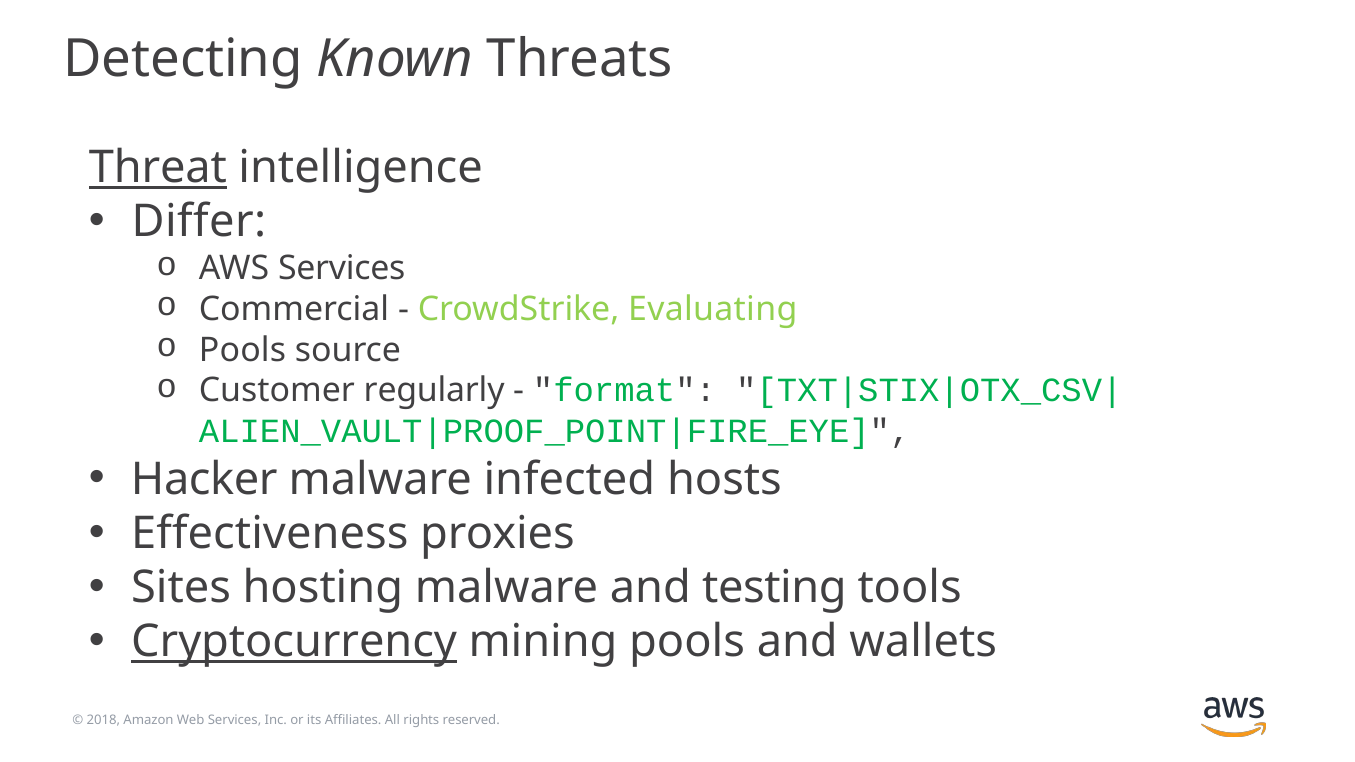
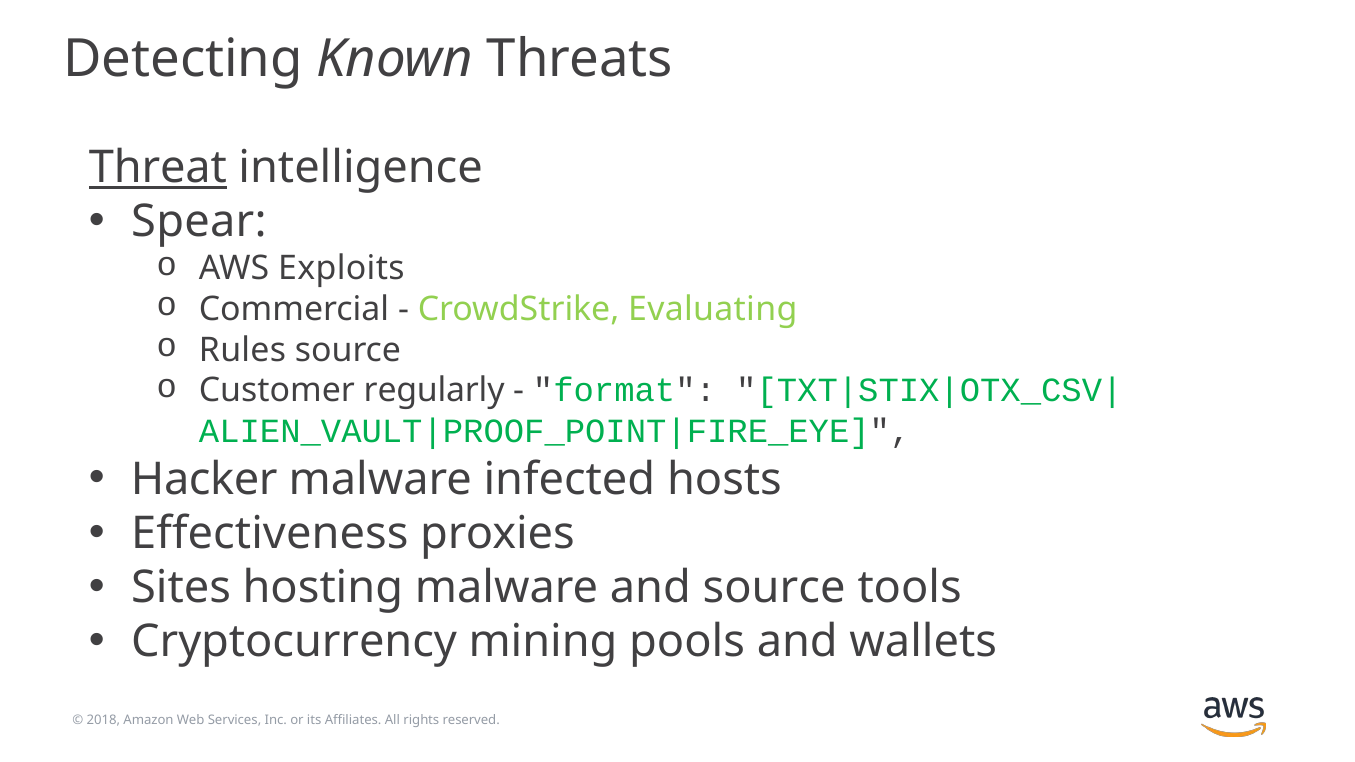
Differ: Differ -> Spear
AWS Services: Services -> Exploits
Pools at (243, 350): Pools -> Rules
and testing: testing -> source
Cryptocurrency underline: present -> none
